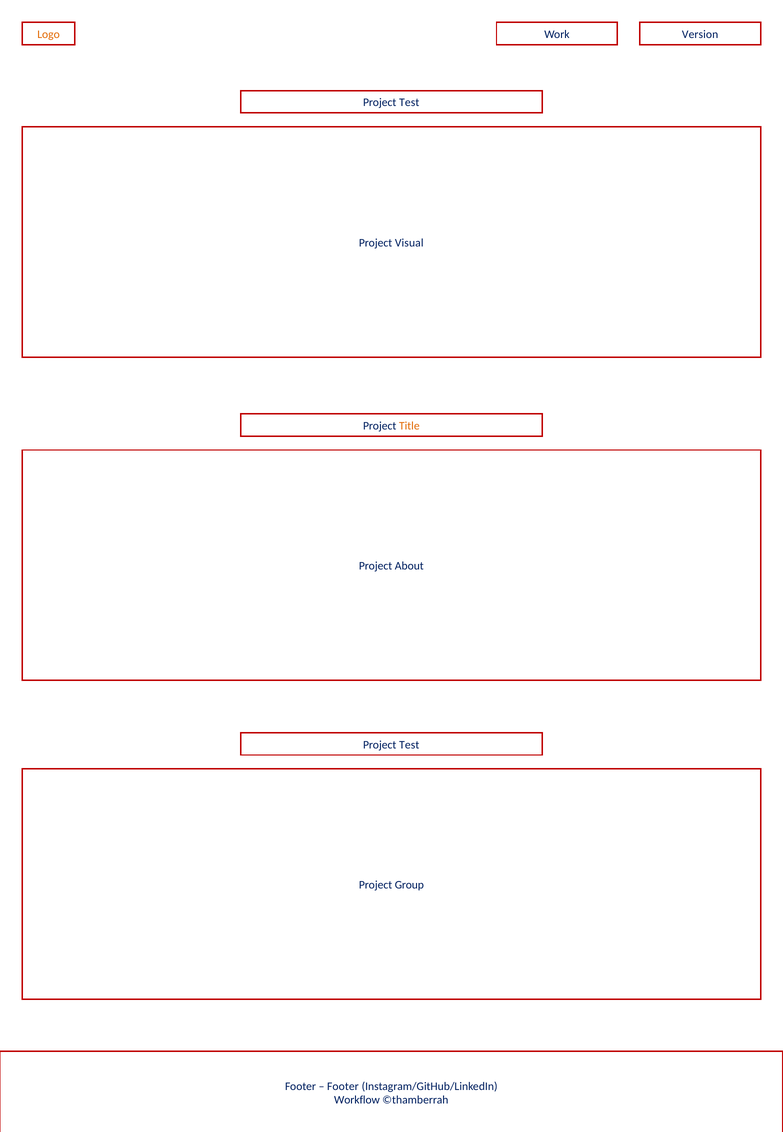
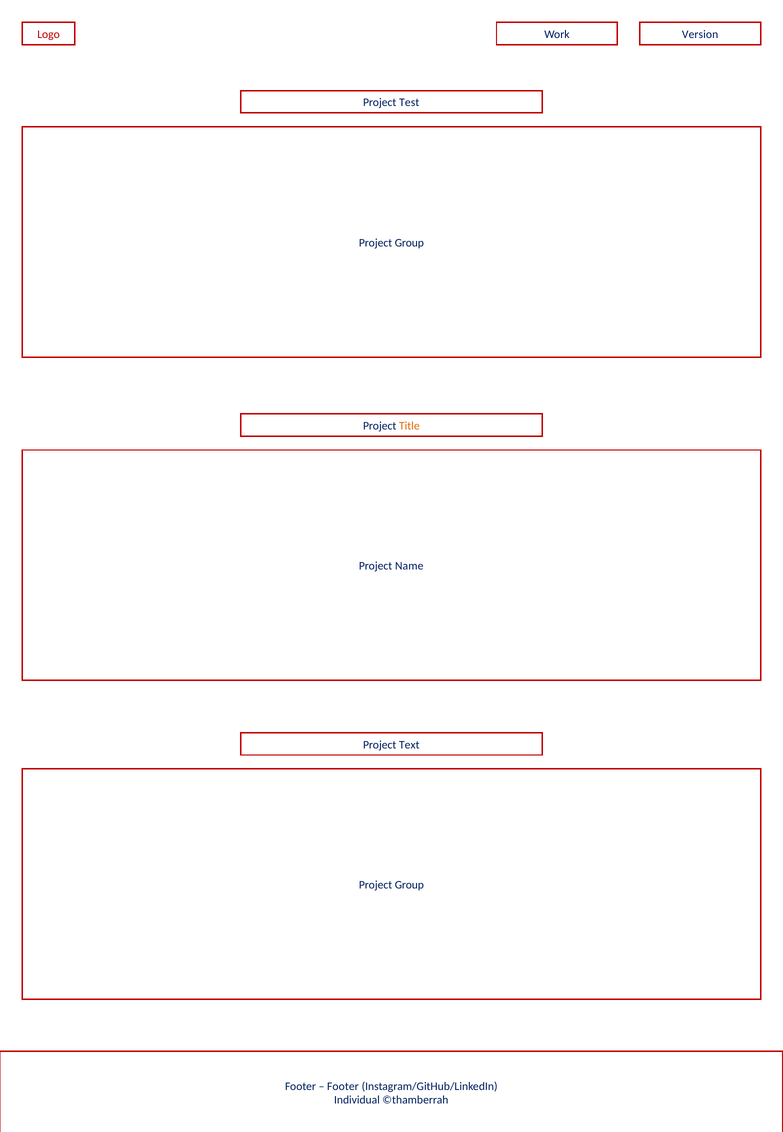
Logo colour: orange -> red
Visual at (409, 243): Visual -> Group
About: About -> Name
Test at (409, 744): Test -> Text
Workflow: Workflow -> Individual
